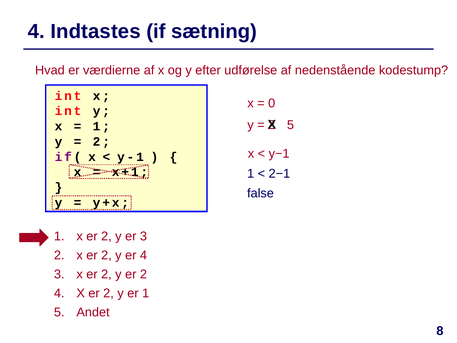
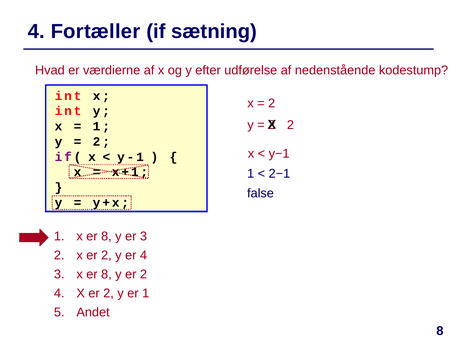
Indtastes: Indtastes -> Fortæller
0 at (272, 103): 0 -> 2
5 at (290, 125): 5 -> 2
1 x er 2: 2 -> 8
3 x er 2: 2 -> 8
